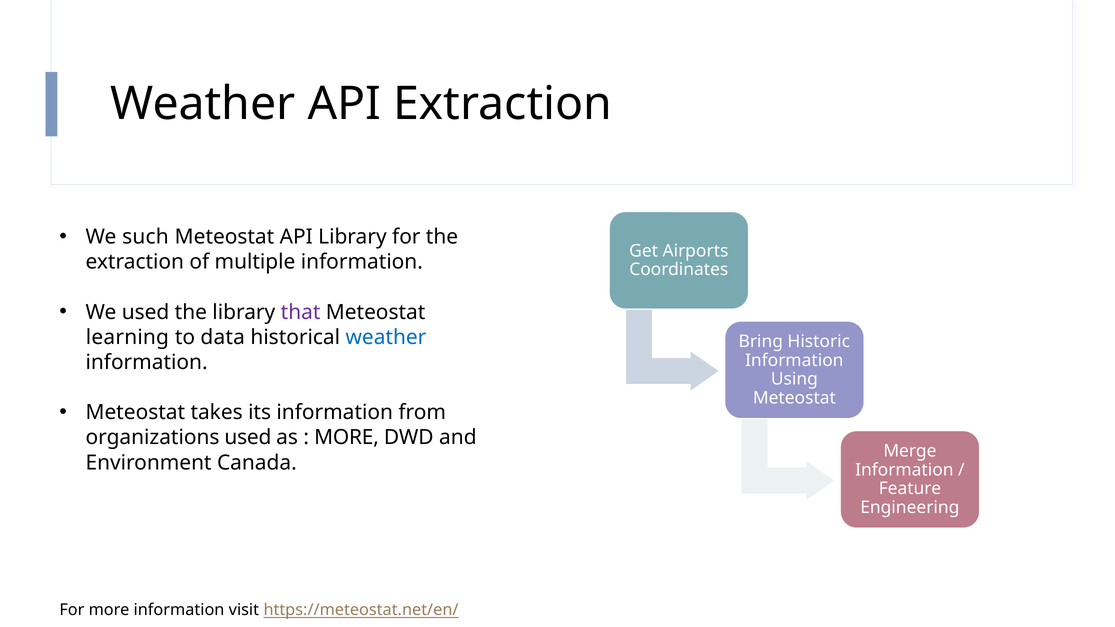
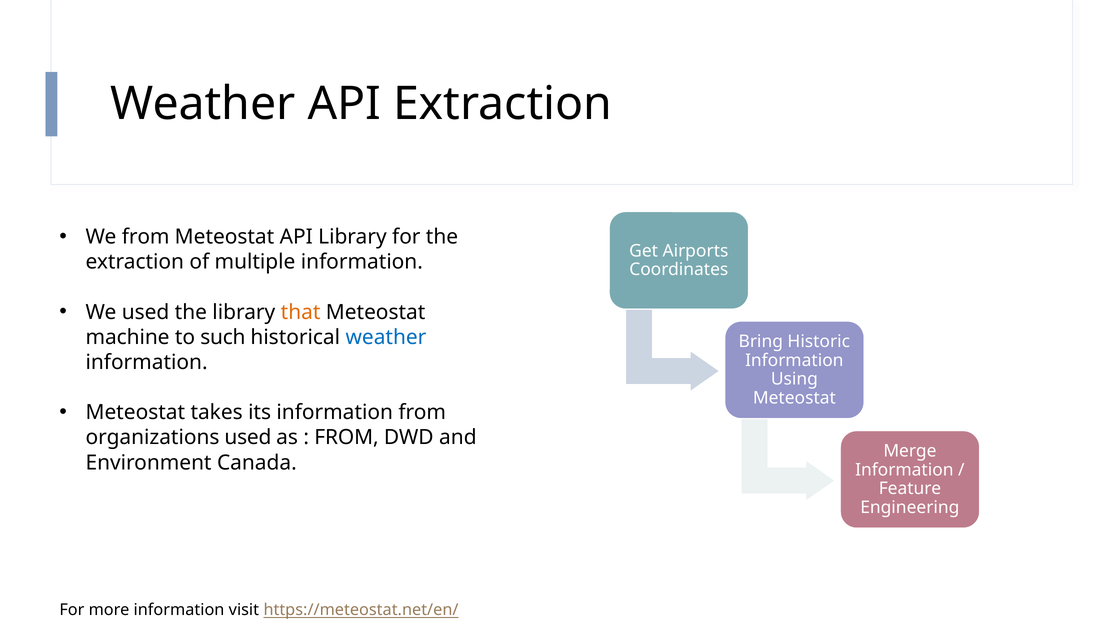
We such: such -> from
that colour: purple -> orange
learning: learning -> machine
data: data -> such
MORE at (347, 438): MORE -> FROM
